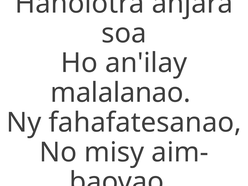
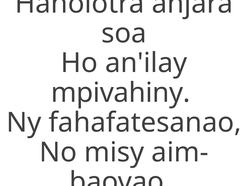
malalanao: malalanao -> mpivahiny
